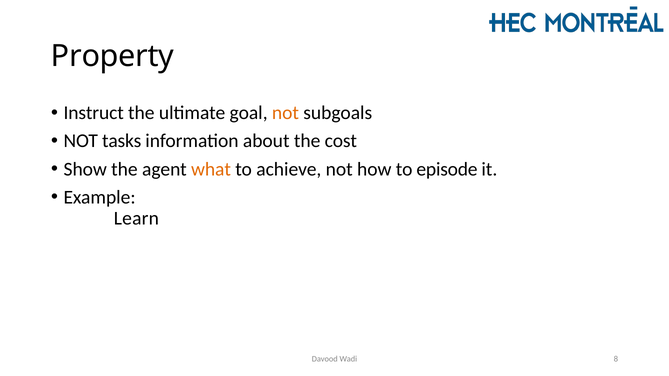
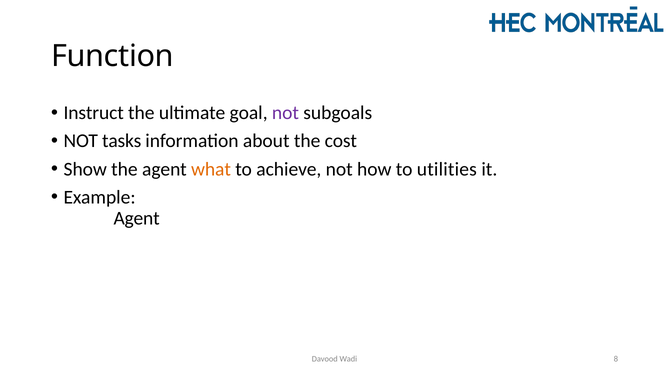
Property: Property -> Function
not at (285, 113) colour: orange -> purple
episode: episode -> utilities
Learn at (136, 218): Learn -> Agent
